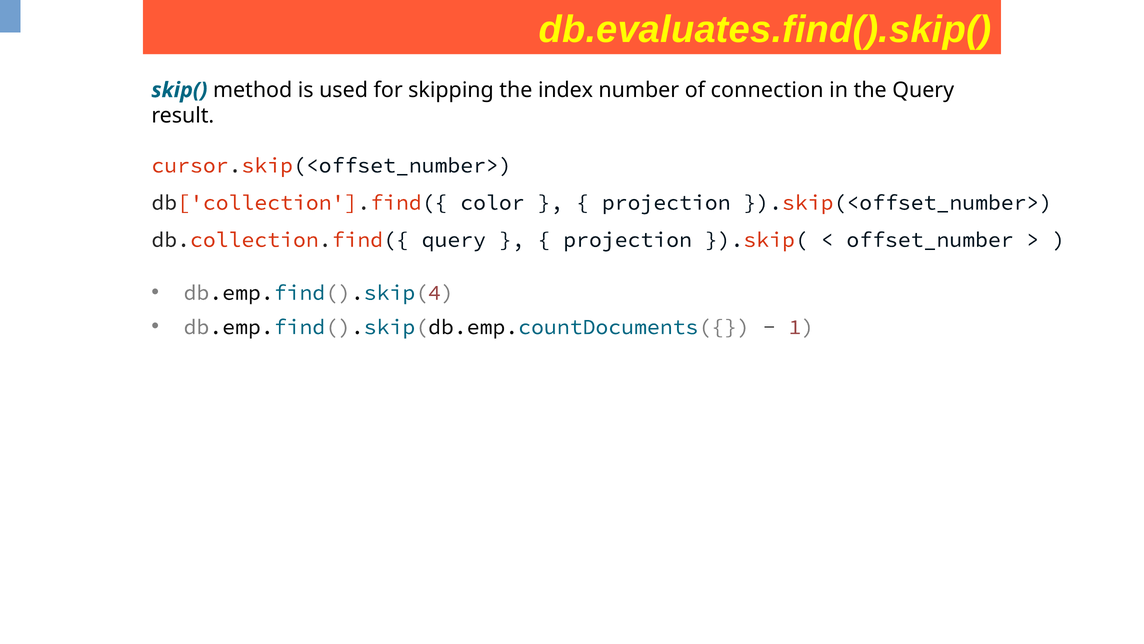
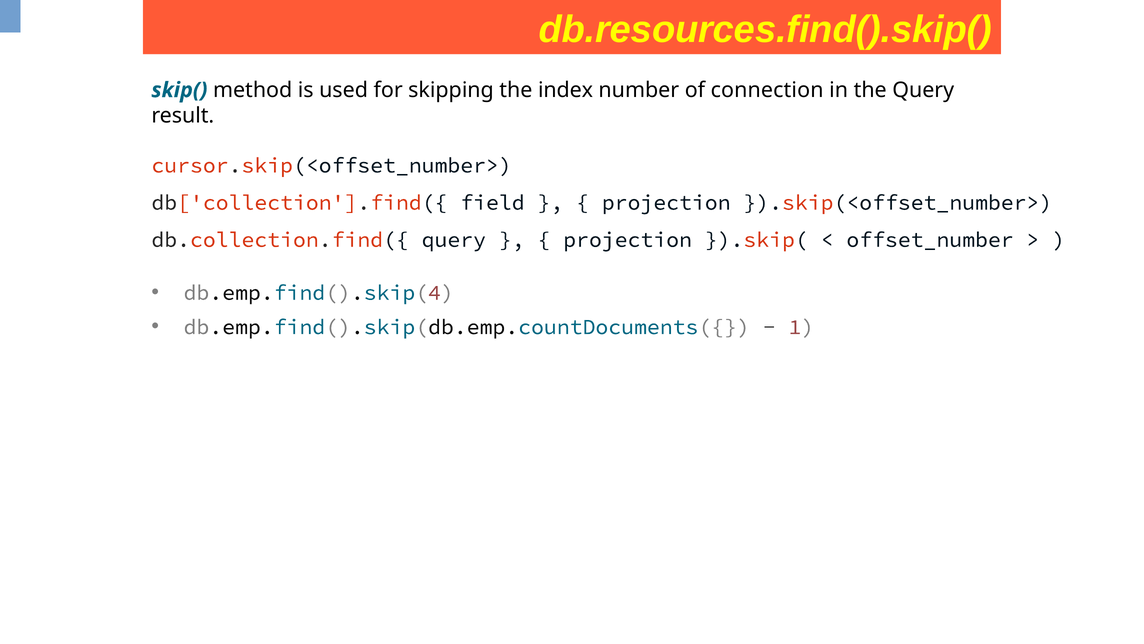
db.evaluates.find().skip(: db.evaluates.find().skip( -> db.resources.find().skip(
color: color -> field
